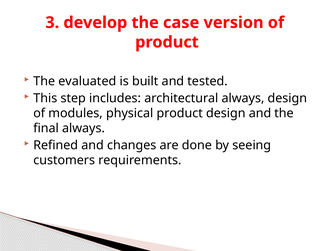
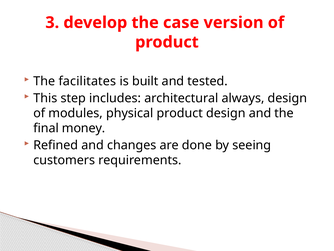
evaluated: evaluated -> facilitates
final always: always -> money
